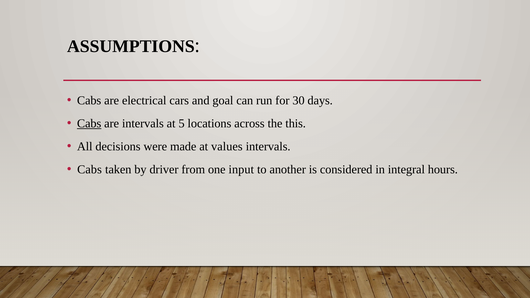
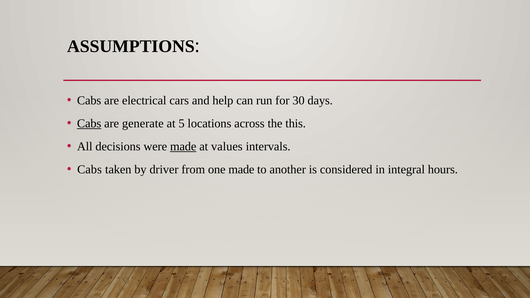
goal: goal -> help
are intervals: intervals -> generate
made at (183, 147) underline: none -> present
one input: input -> made
